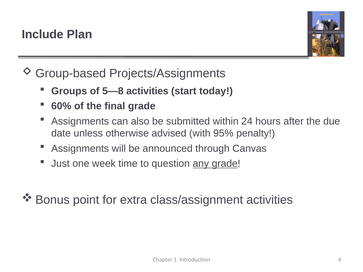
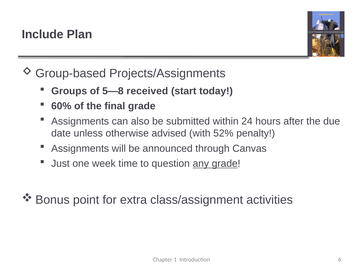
5—8 activities: activities -> received
95%: 95% -> 52%
